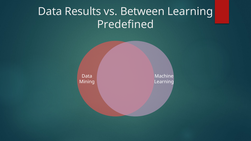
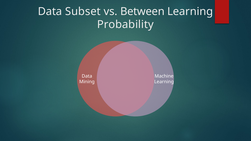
Results: Results -> Subset
Predefined: Predefined -> Probability
